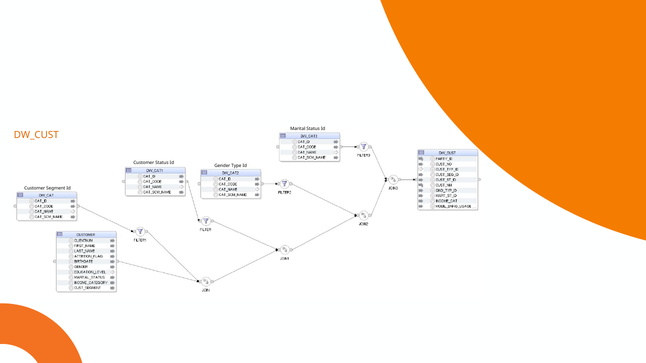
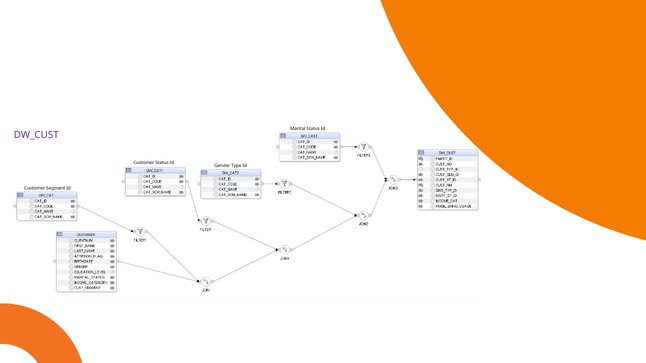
DW_CUST colour: orange -> purple
